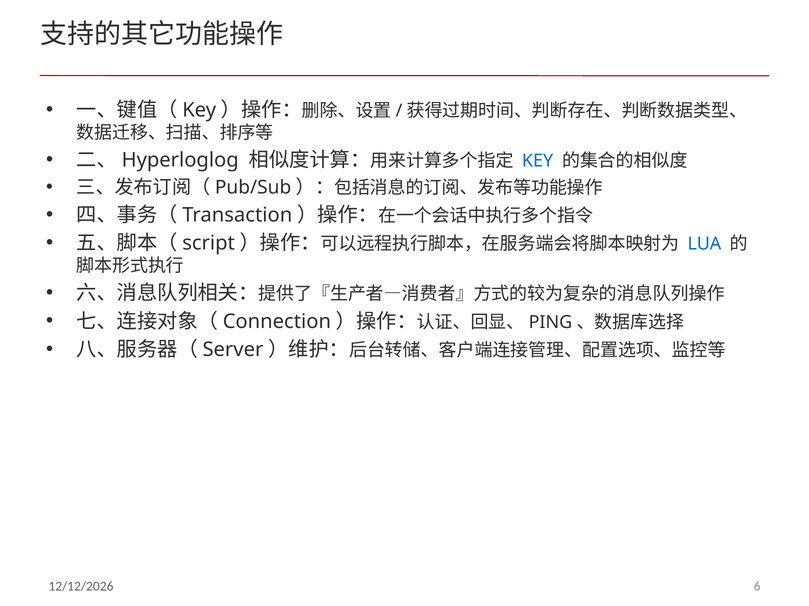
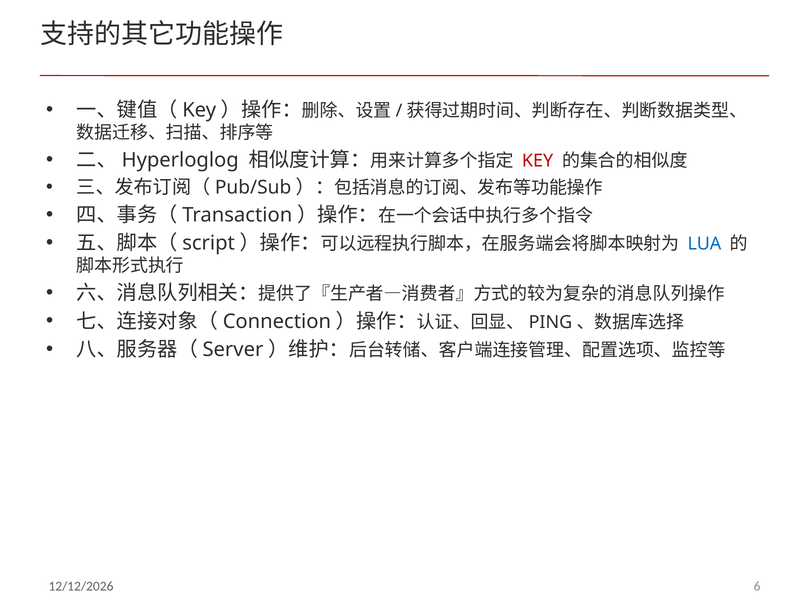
KEY colour: blue -> red
